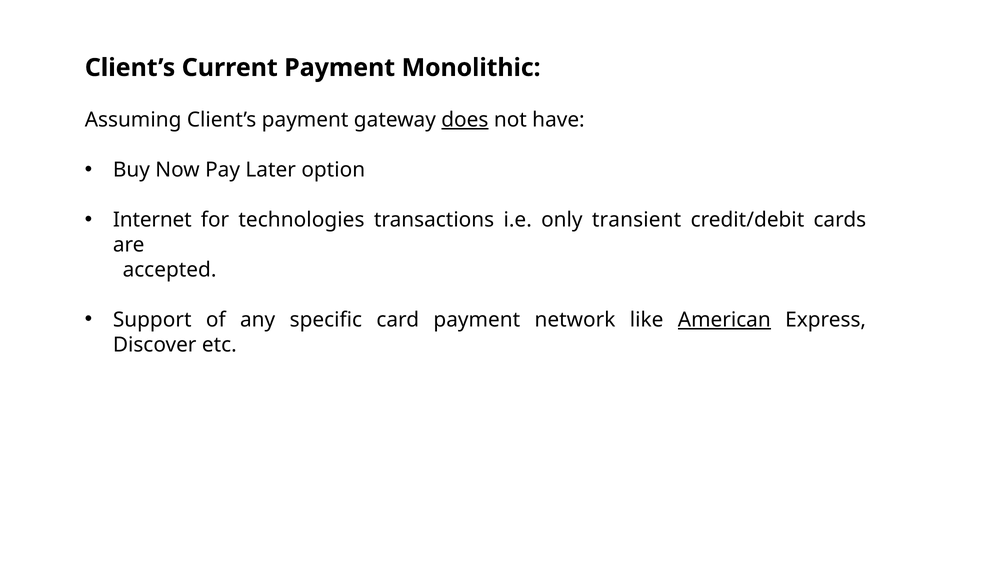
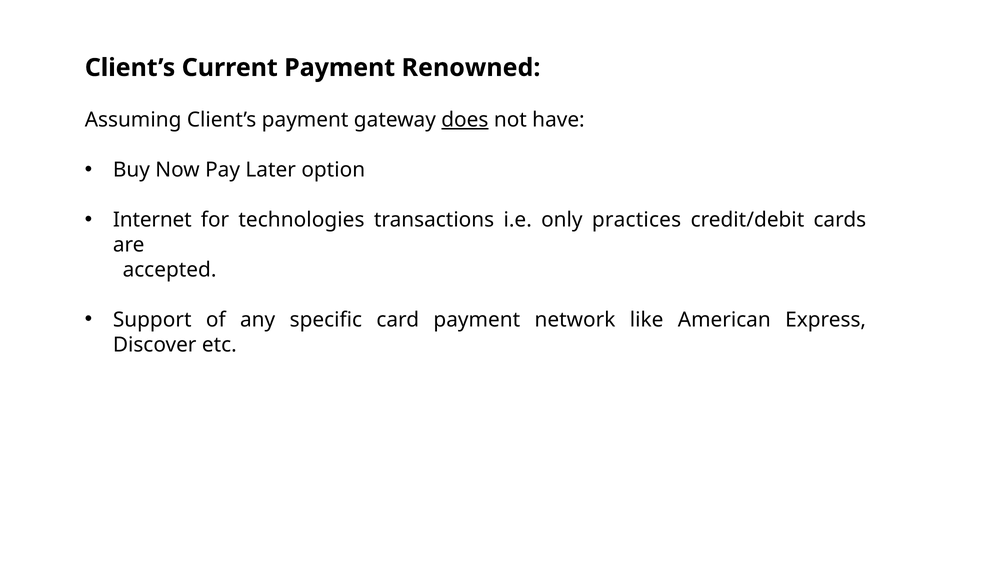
Monolithic: Monolithic -> Renowned
transient: transient -> practices
American underline: present -> none
